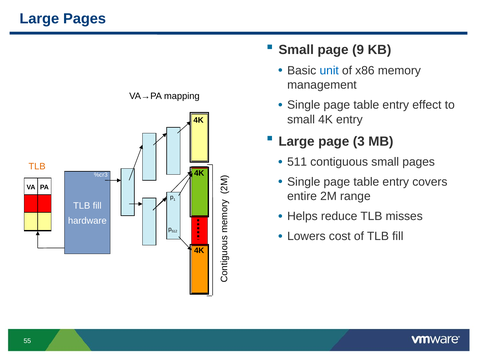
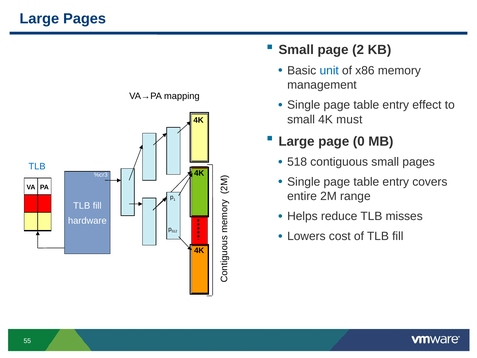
page 9: 9 -> 2
4K entry: entry -> must
3: 3 -> 0
511: 511 -> 518
TLB at (37, 166) colour: orange -> blue
